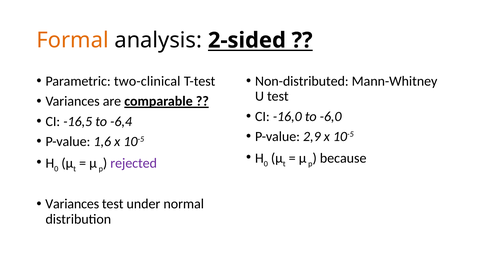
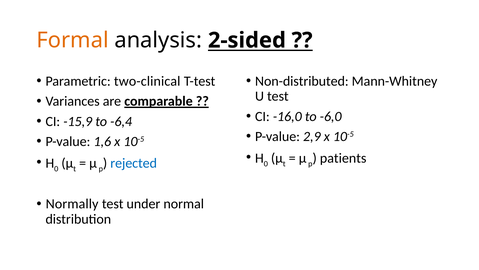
-16,5: -16,5 -> -15,9
because: because -> patients
rejected colour: purple -> blue
Variances at (72, 204): Variances -> Normally
